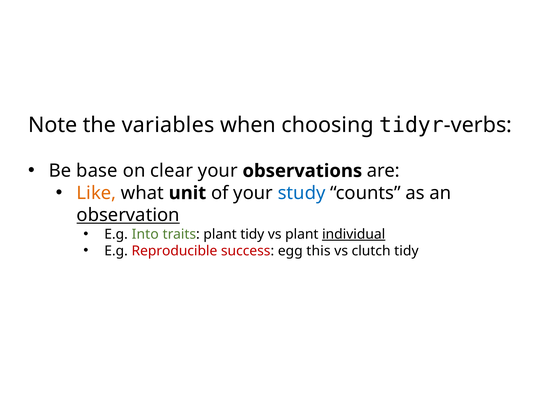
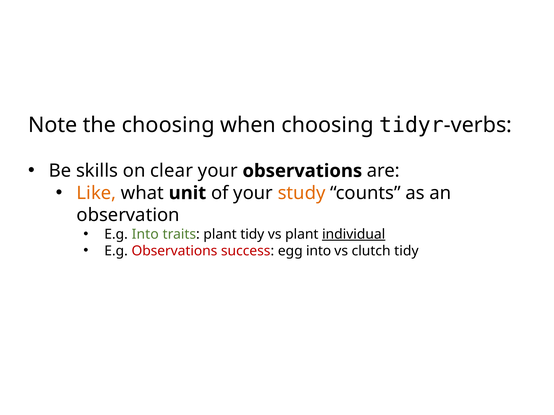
the variables: variables -> choosing
base: base -> skills
study colour: blue -> orange
observation underline: present -> none
E.g Reproducible: Reproducible -> Observations
egg this: this -> into
